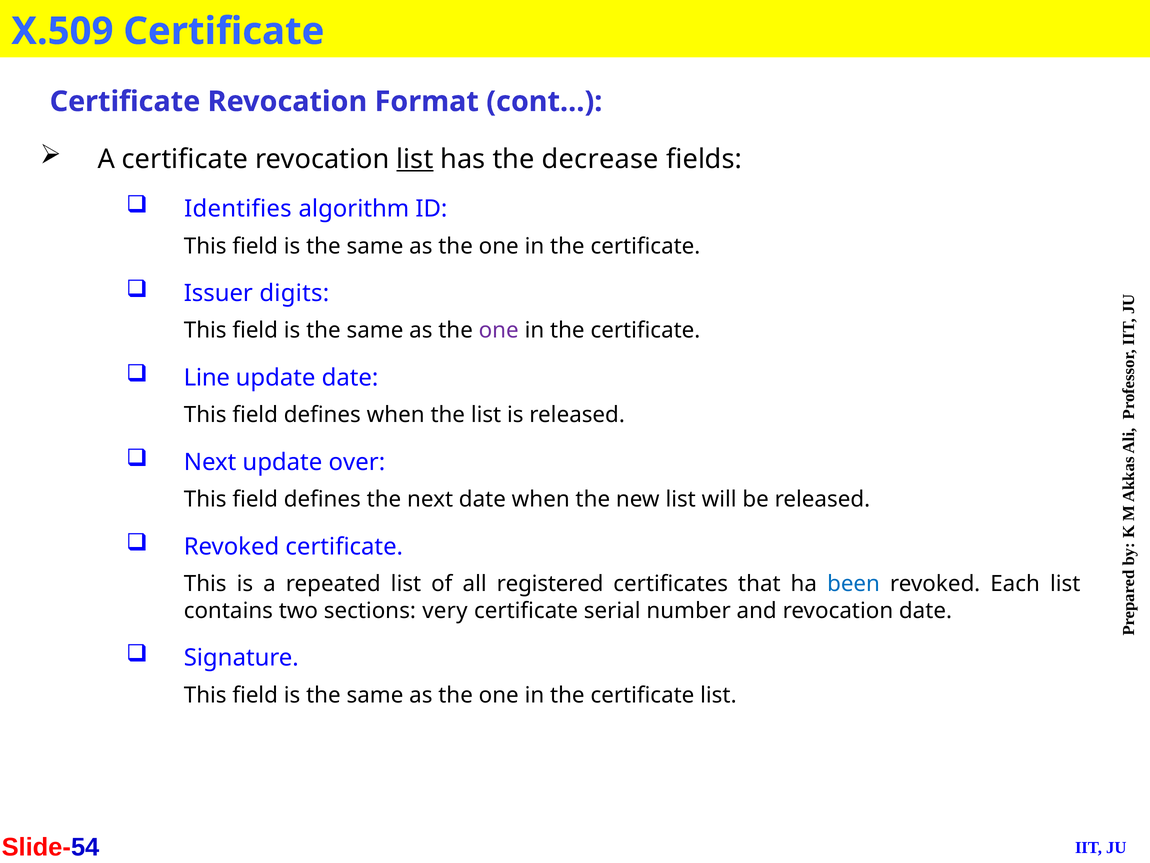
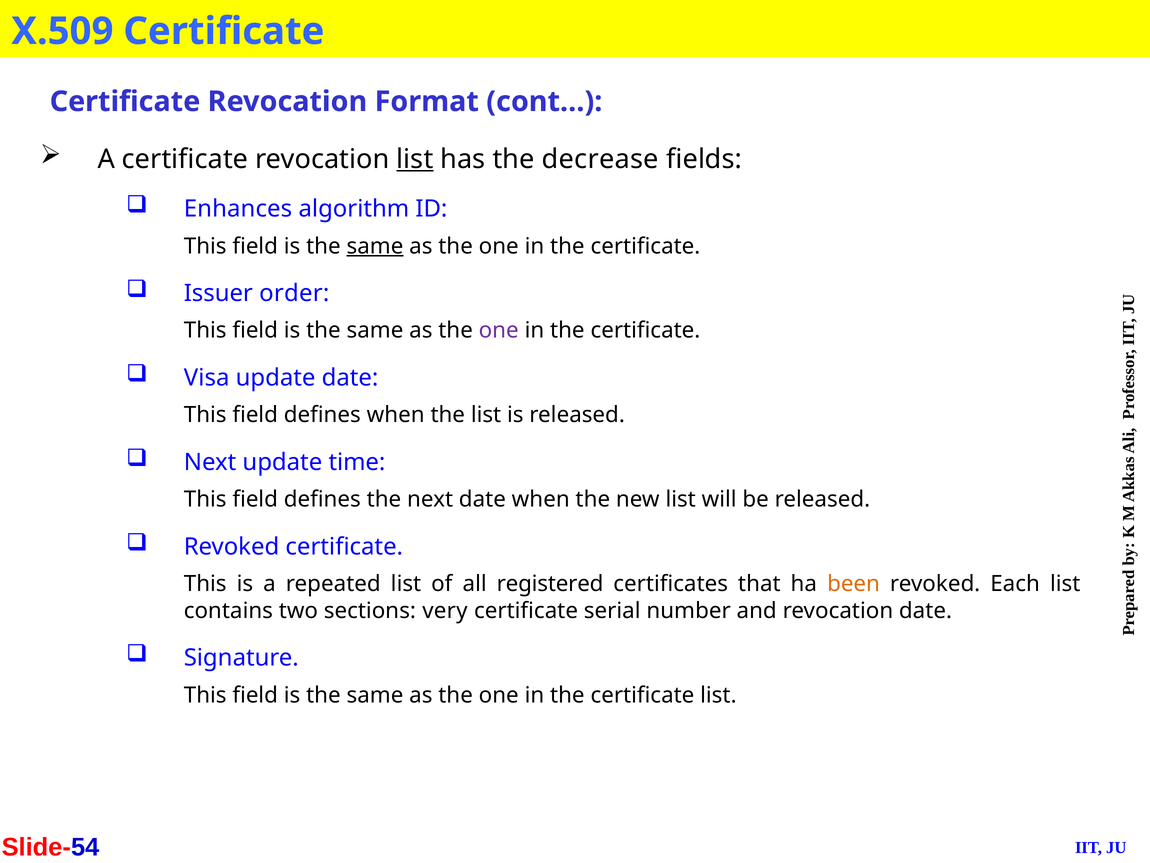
Identifies: Identifies -> Enhances
same at (375, 246) underline: none -> present
digits: digits -> order
Line: Line -> Visa
over: over -> time
been colour: blue -> orange
